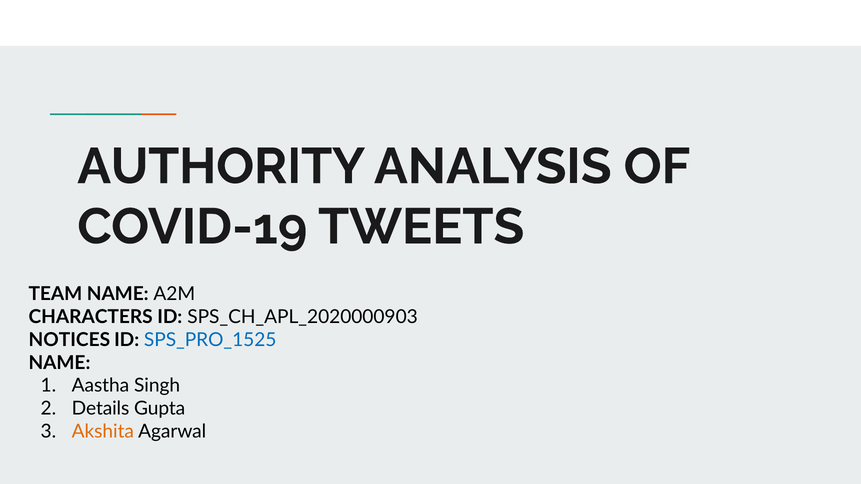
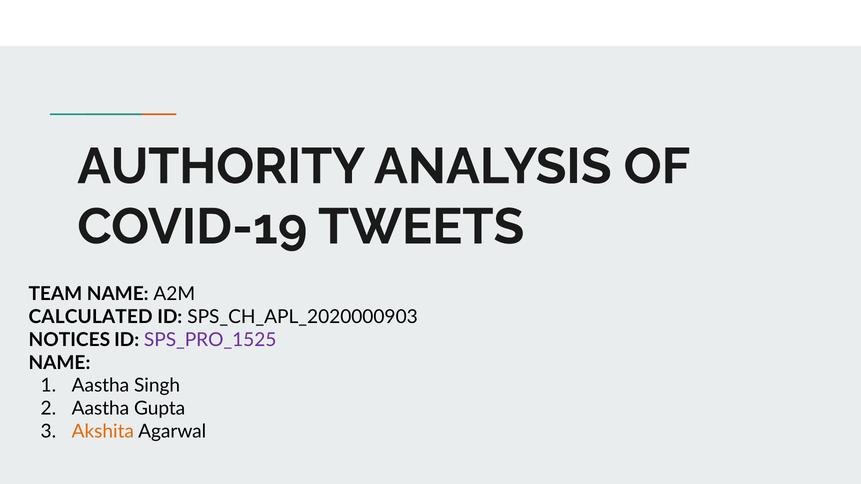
CHARACTERS: CHARACTERS -> CALCULATED
SPS_PRO_1525 colour: blue -> purple
Details at (100, 409): Details -> Aastha
